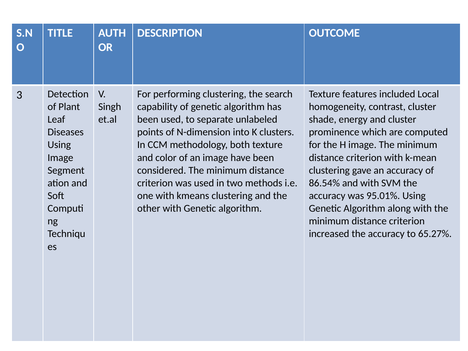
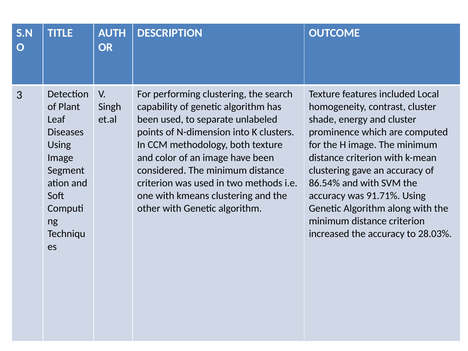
95.01%: 95.01% -> 91.71%
65.27%: 65.27% -> 28.03%
